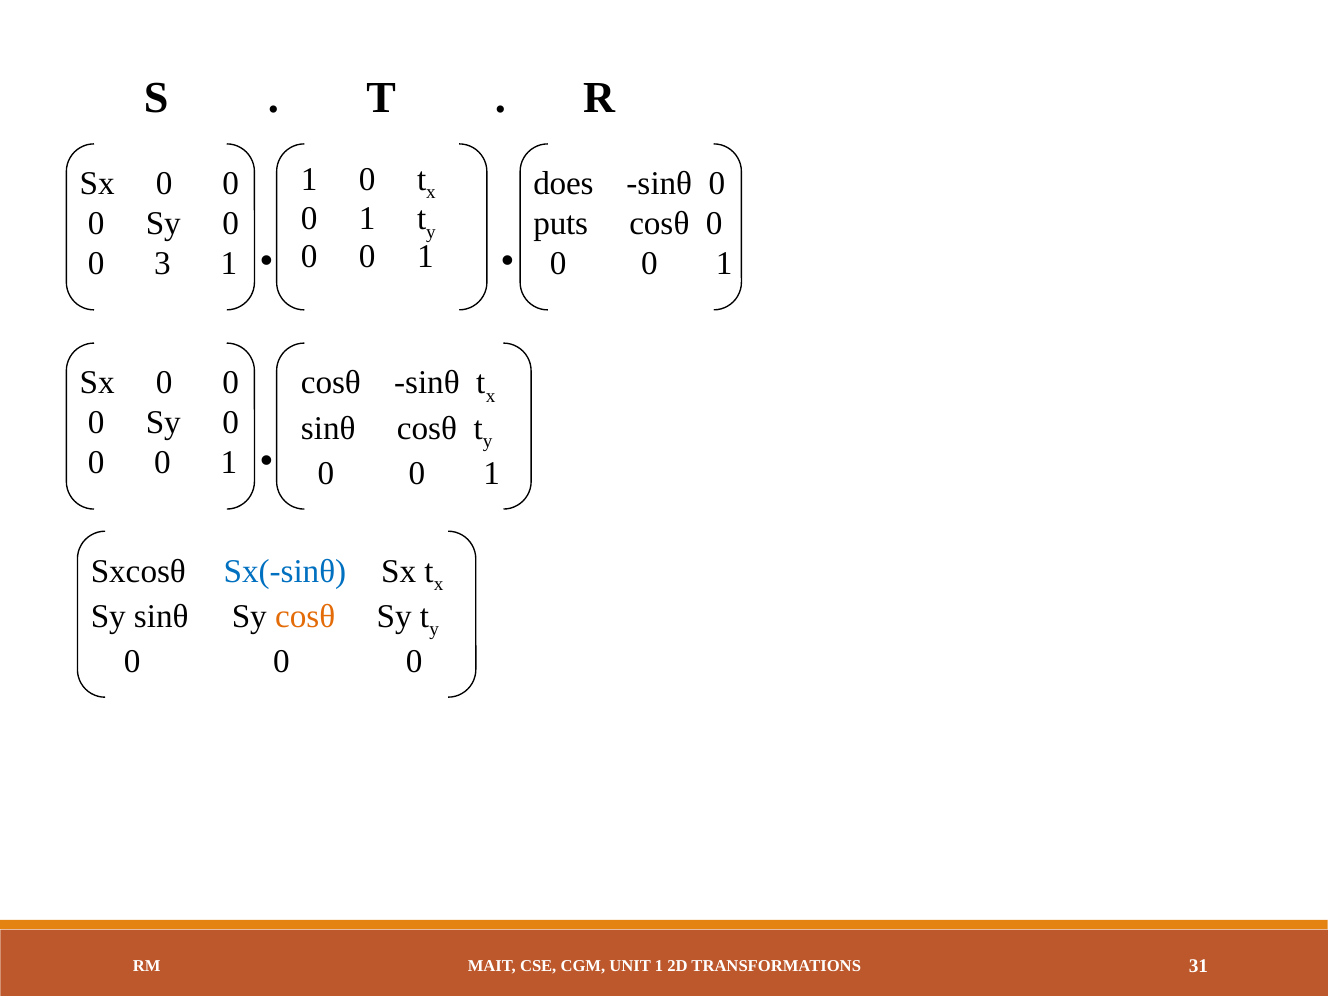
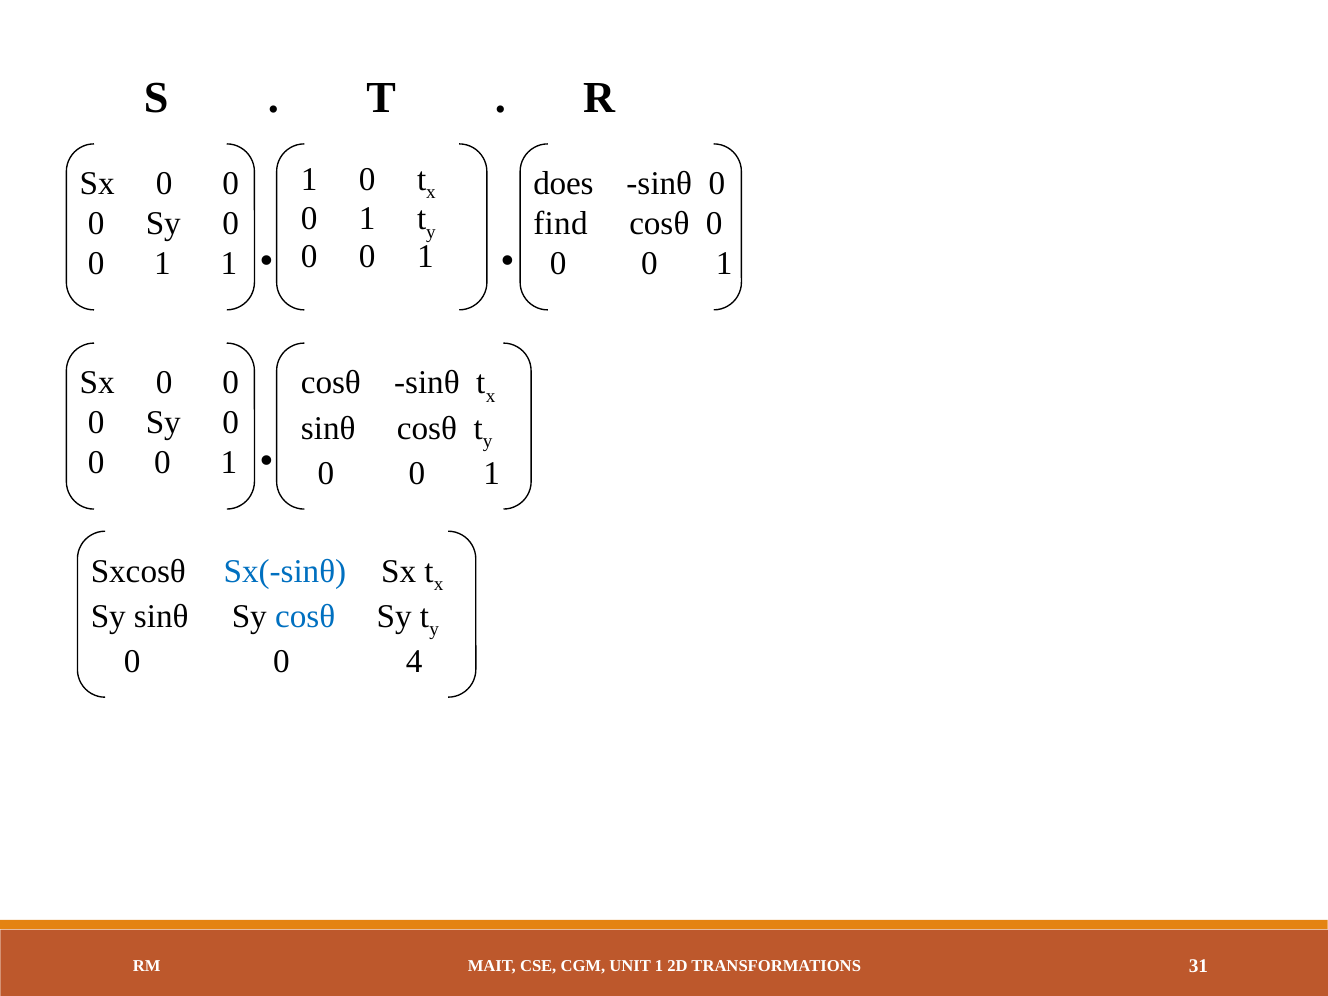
puts: puts -> find
3 at (163, 263): 3 -> 1
cosθ at (305, 616) colour: orange -> blue
0 at (414, 662): 0 -> 4
